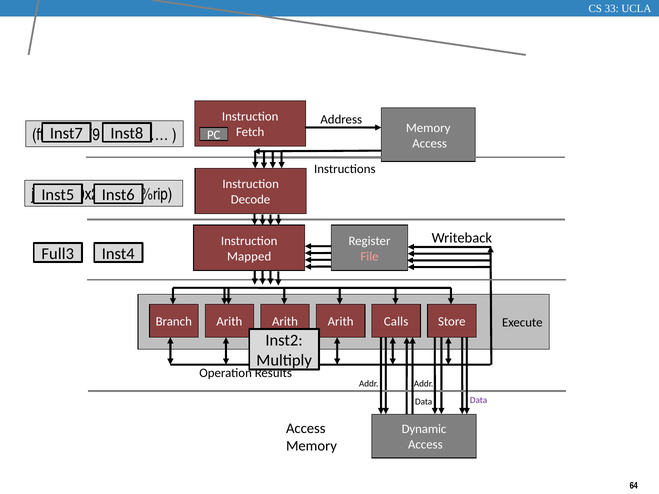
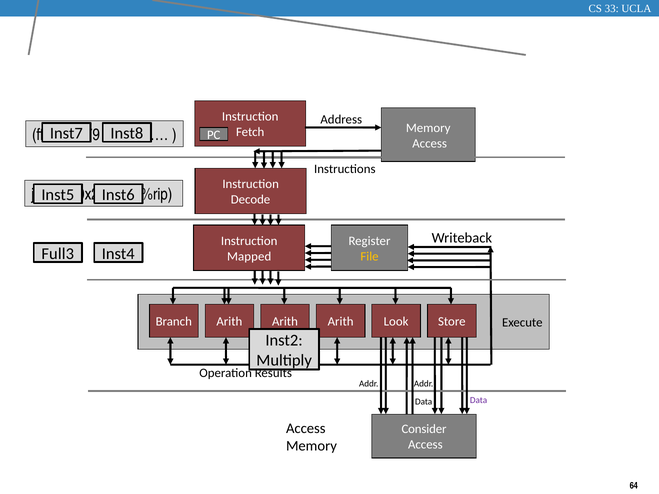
File colour: pink -> yellow
Calls: Calls -> Look
Dynamic: Dynamic -> Consider
